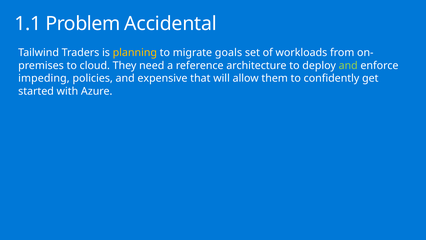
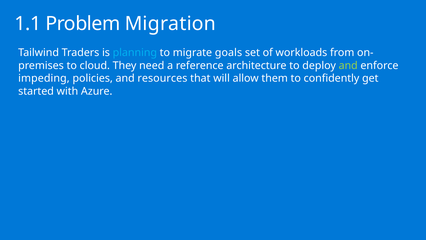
Accidental: Accidental -> Migration
planning colour: yellow -> light blue
expensive: expensive -> resources
